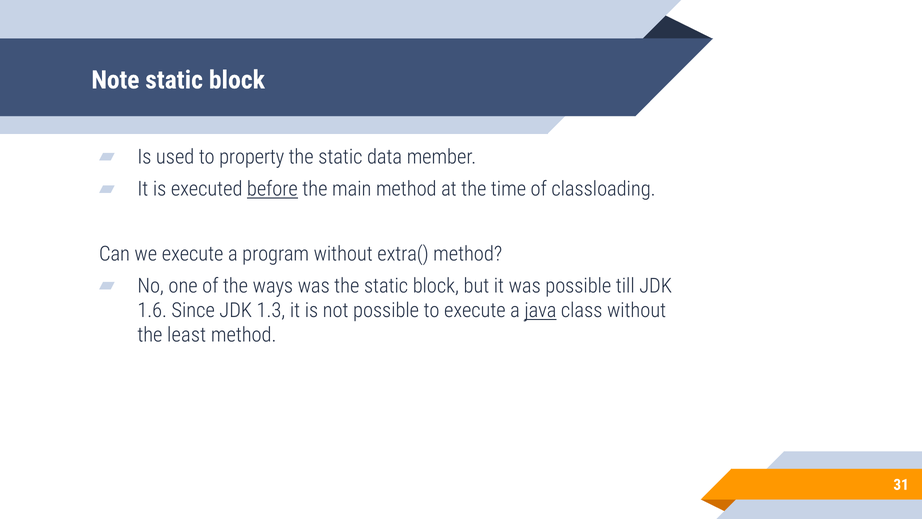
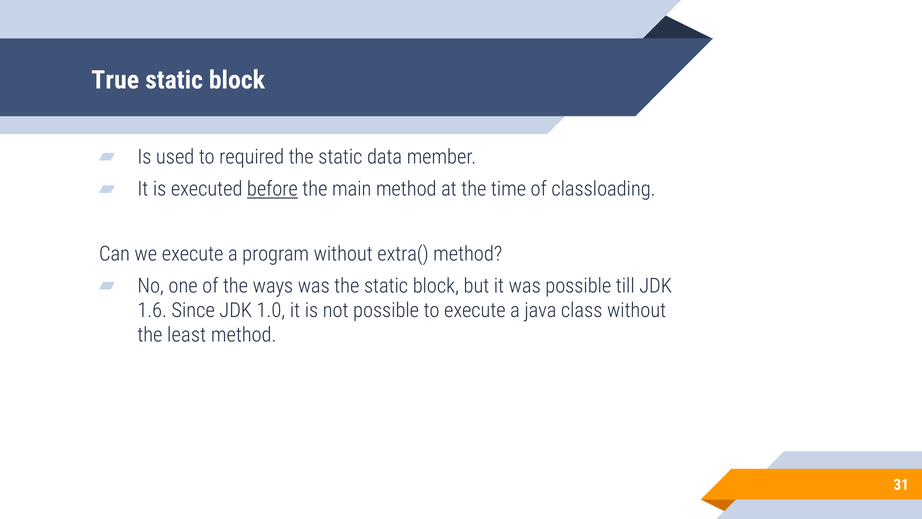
Note: Note -> True
property: property -> required
1.3: 1.3 -> 1.0
java underline: present -> none
